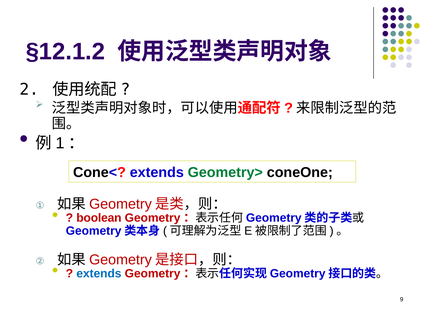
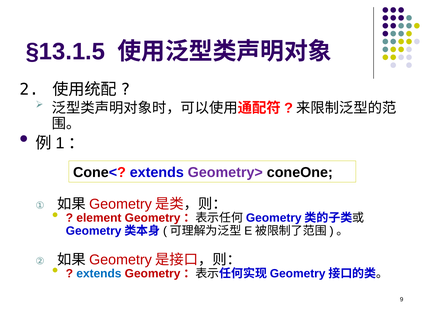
§12.1.2: §12.1.2 -> §13.1.5
Geometry> colour: green -> purple
boolean: boolean -> element
